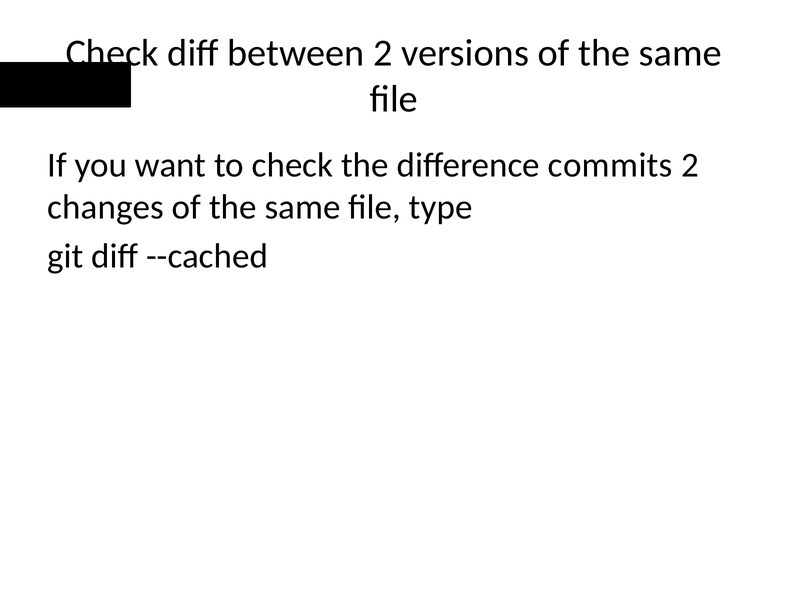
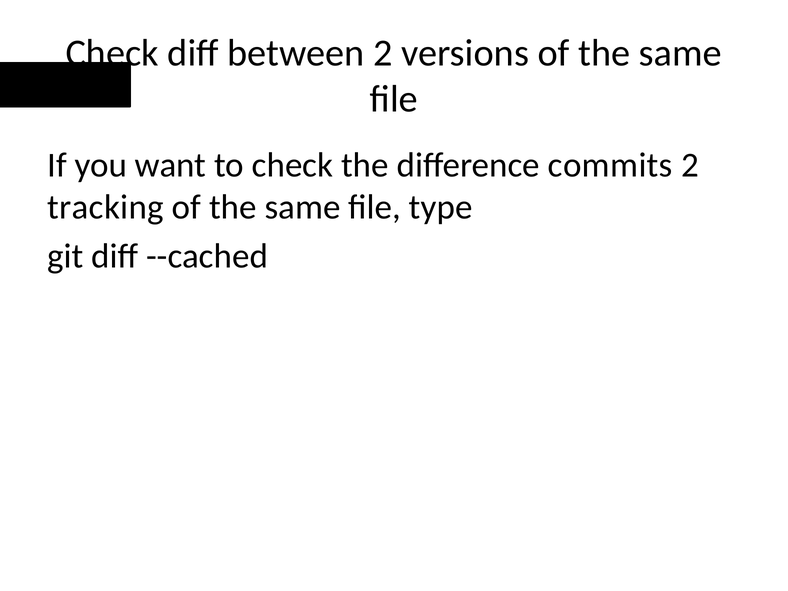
changes: changes -> tracking
